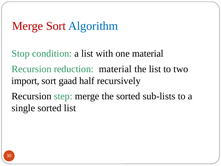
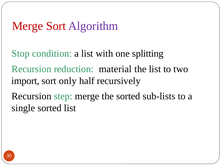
Algorithm colour: blue -> purple
one material: material -> splitting
gaad: gaad -> only
